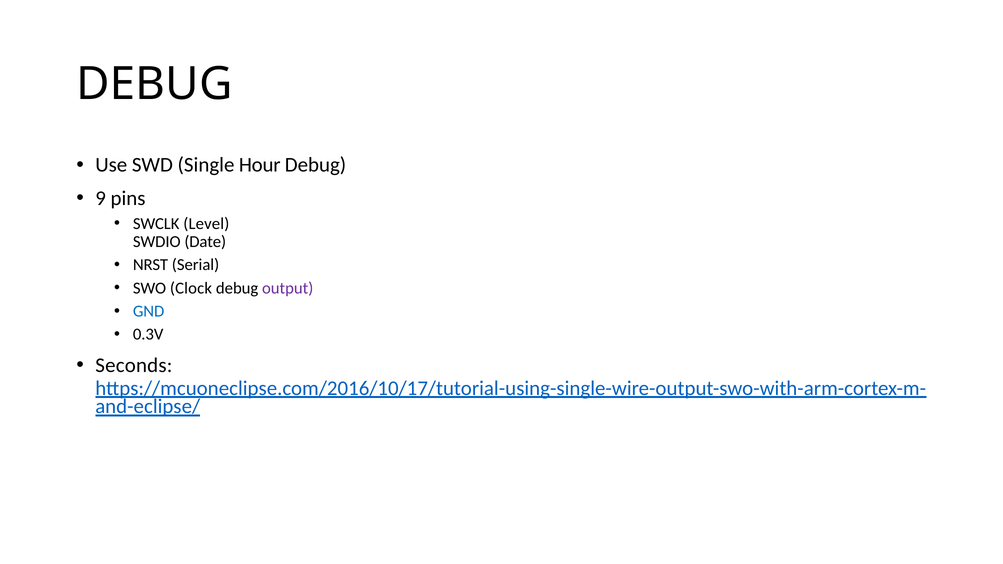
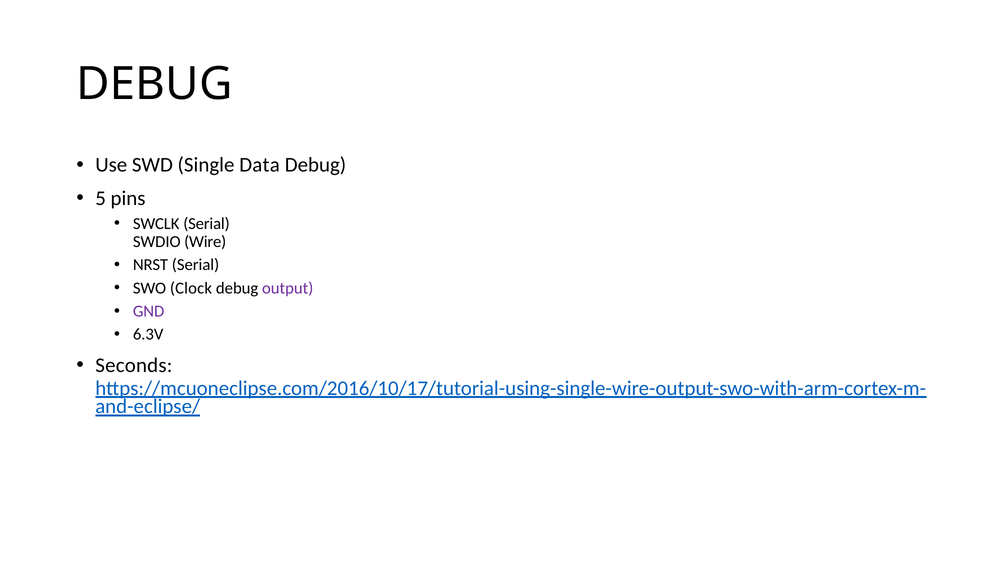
Hour: Hour -> Data
9: 9 -> 5
SWCLK Level: Level -> Serial
Date: Date -> Wire
GND colour: blue -> purple
0.3V: 0.3V -> 6.3V
